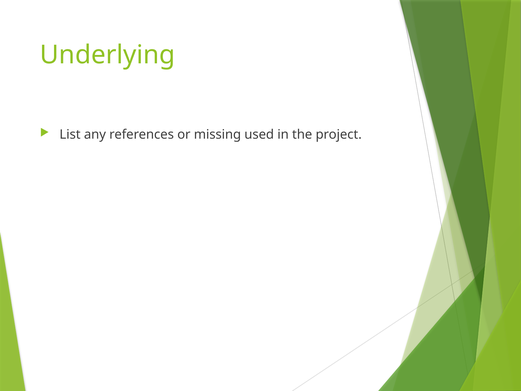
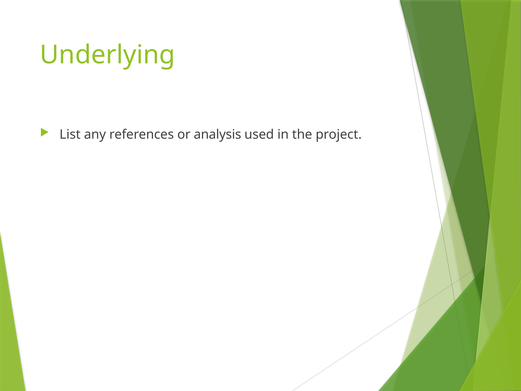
missing: missing -> analysis
